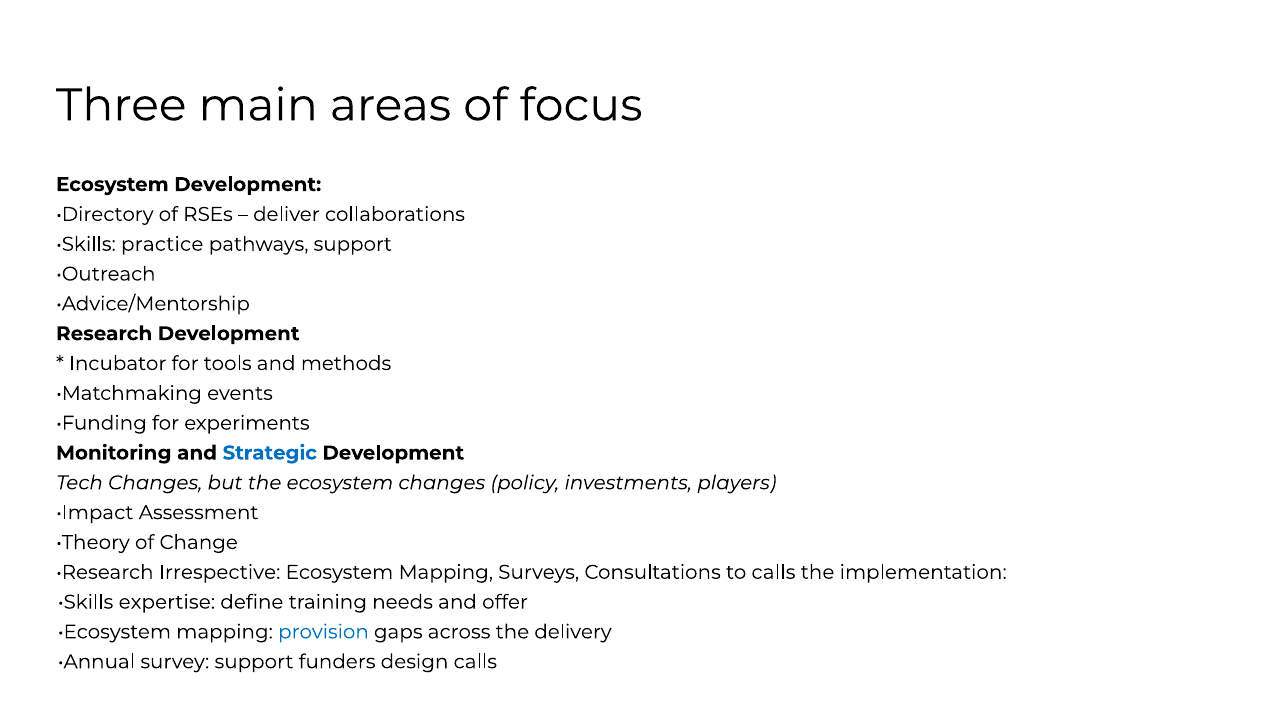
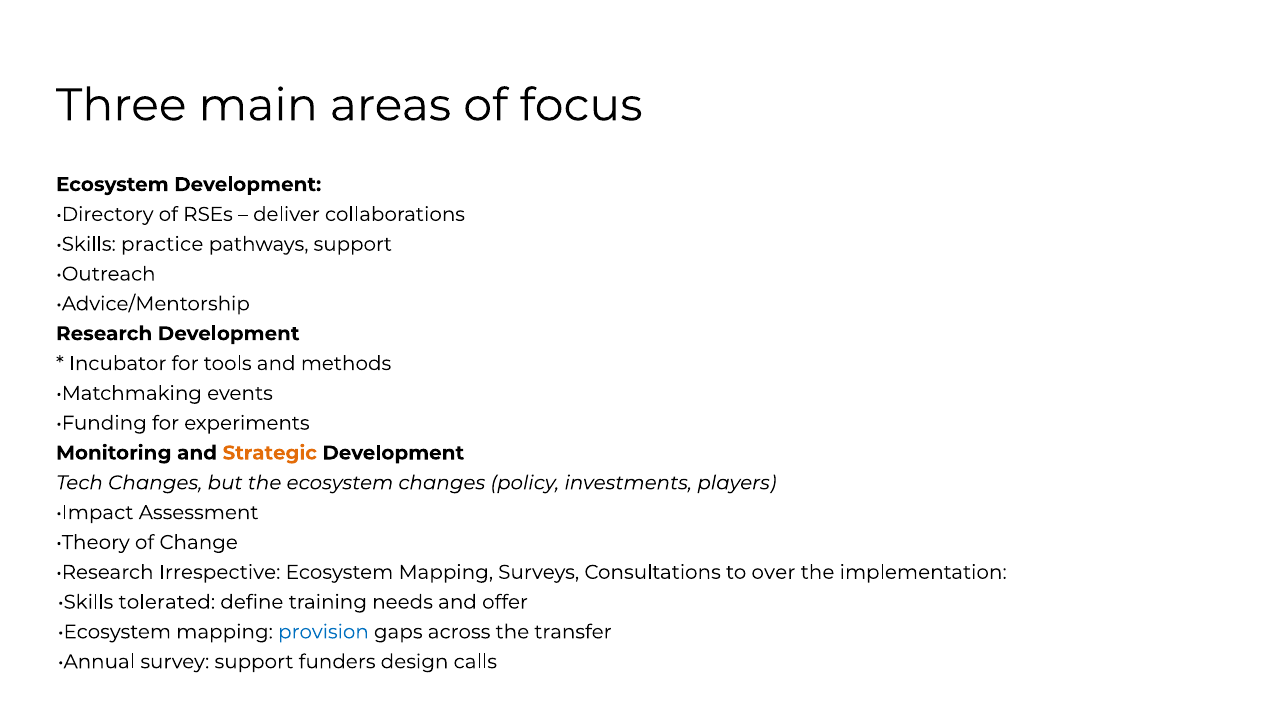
Strategic colour: blue -> orange
to calls: calls -> over
expertise: expertise -> tolerated
delivery: delivery -> transfer
